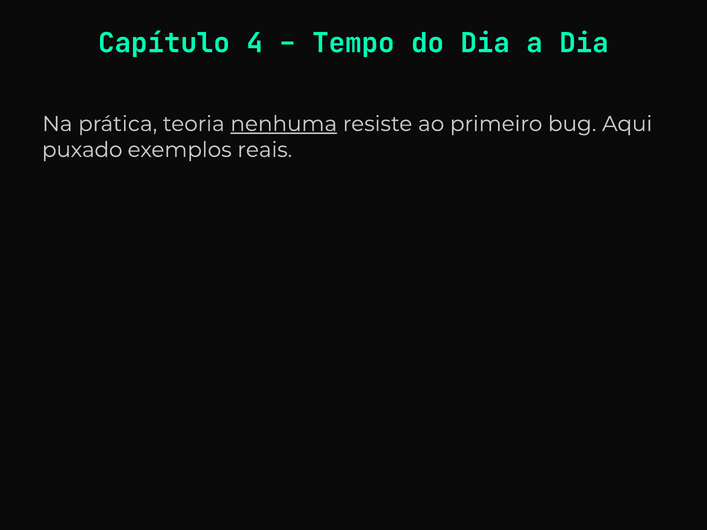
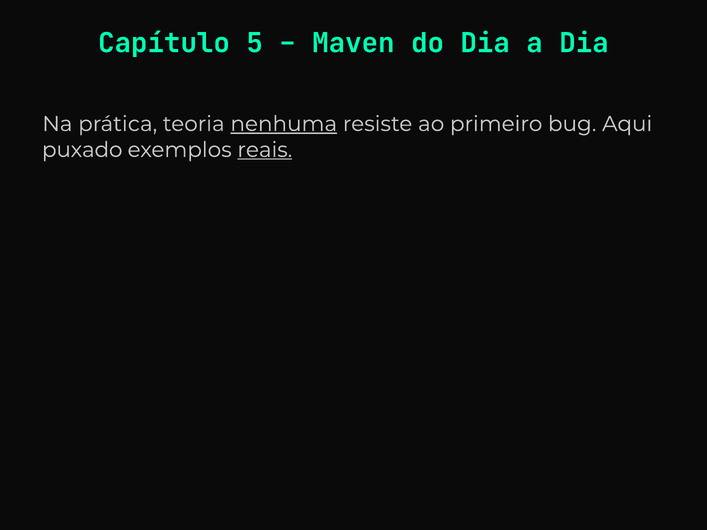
4: 4 -> 5
Tempo: Tempo -> Maven
reais underline: none -> present
